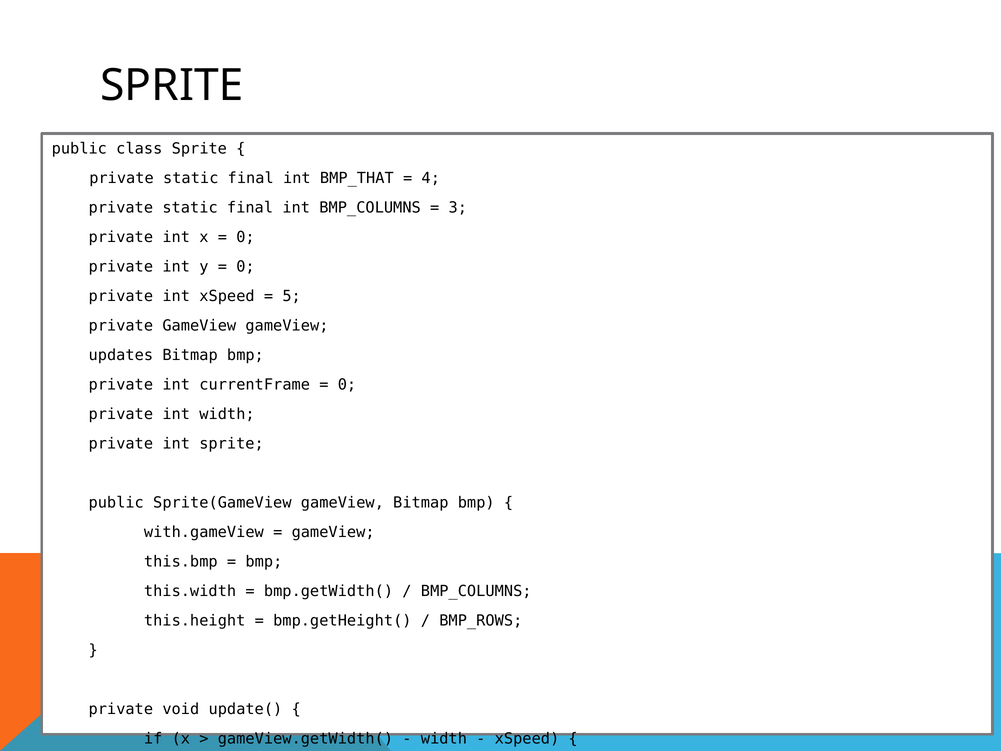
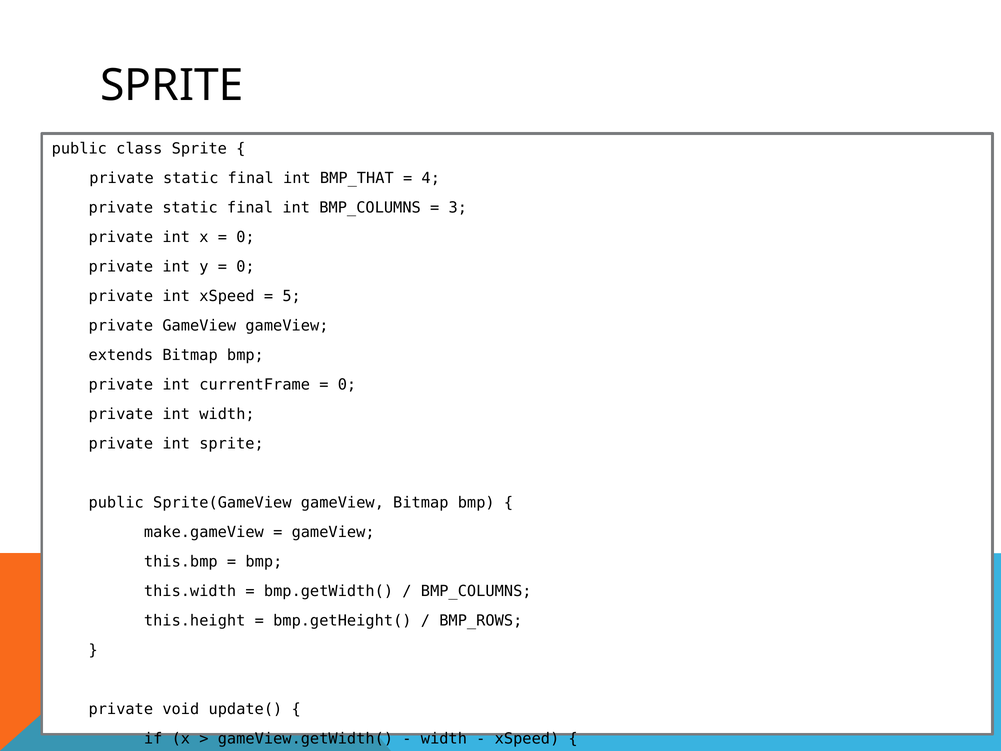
updates: updates -> extends
with.gameView: with.gameView -> make.gameView
